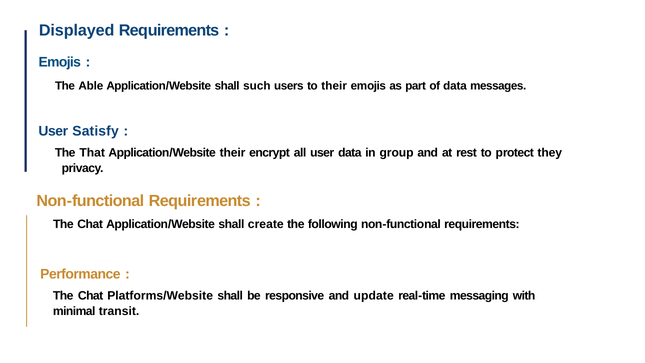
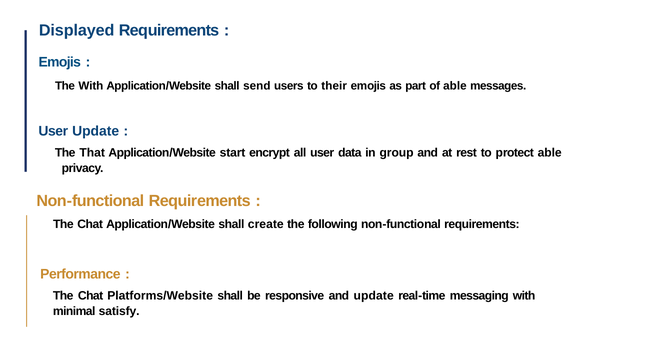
The Able: Able -> With
such: such -> send
of data: data -> able
User Satisfy: Satisfy -> Update
Application/Website their: their -> start
protect they: they -> able
transit: transit -> satisfy
